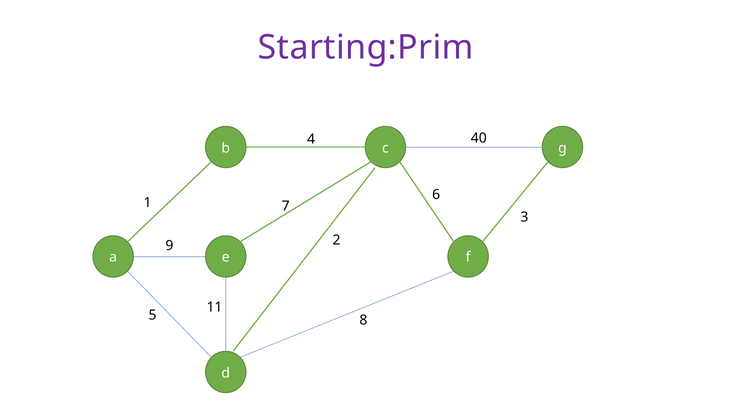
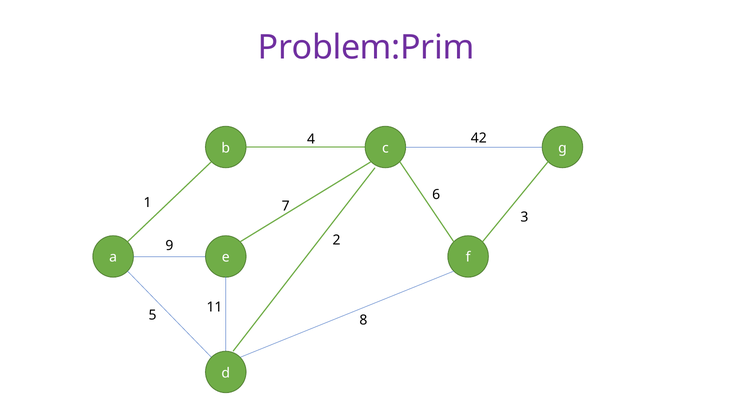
Starting:Prim: Starting:Prim -> Problem:Prim
40: 40 -> 42
